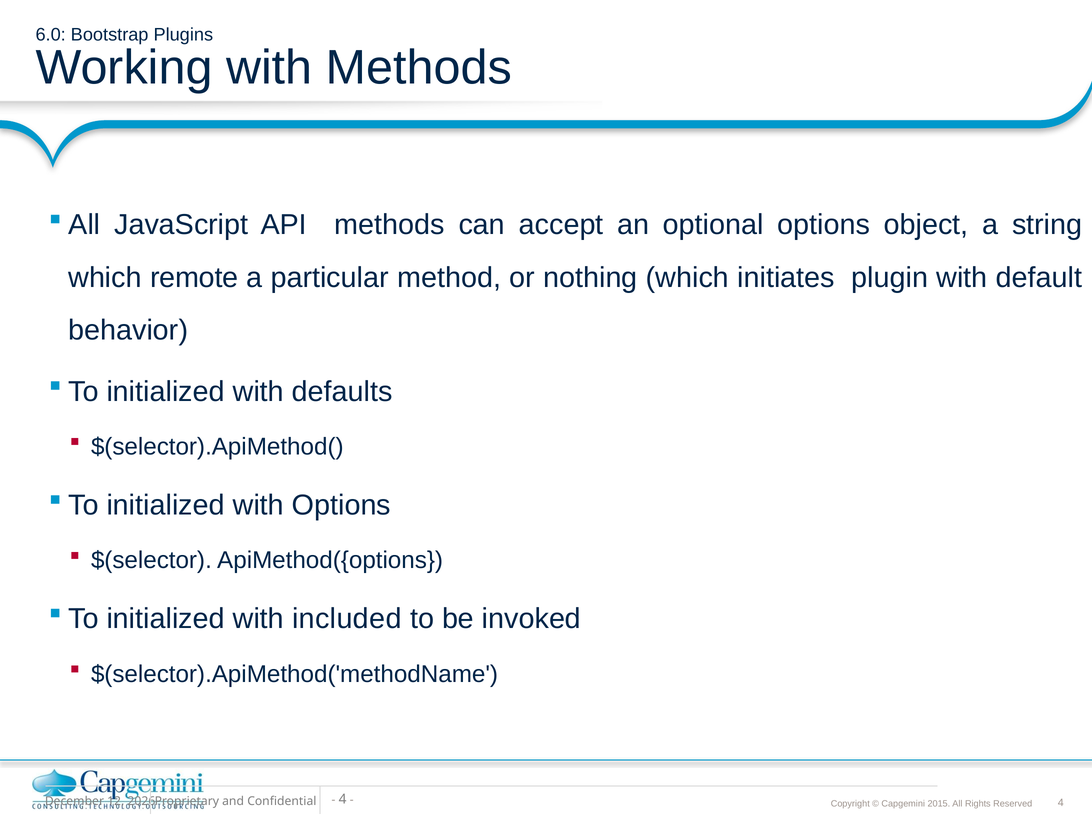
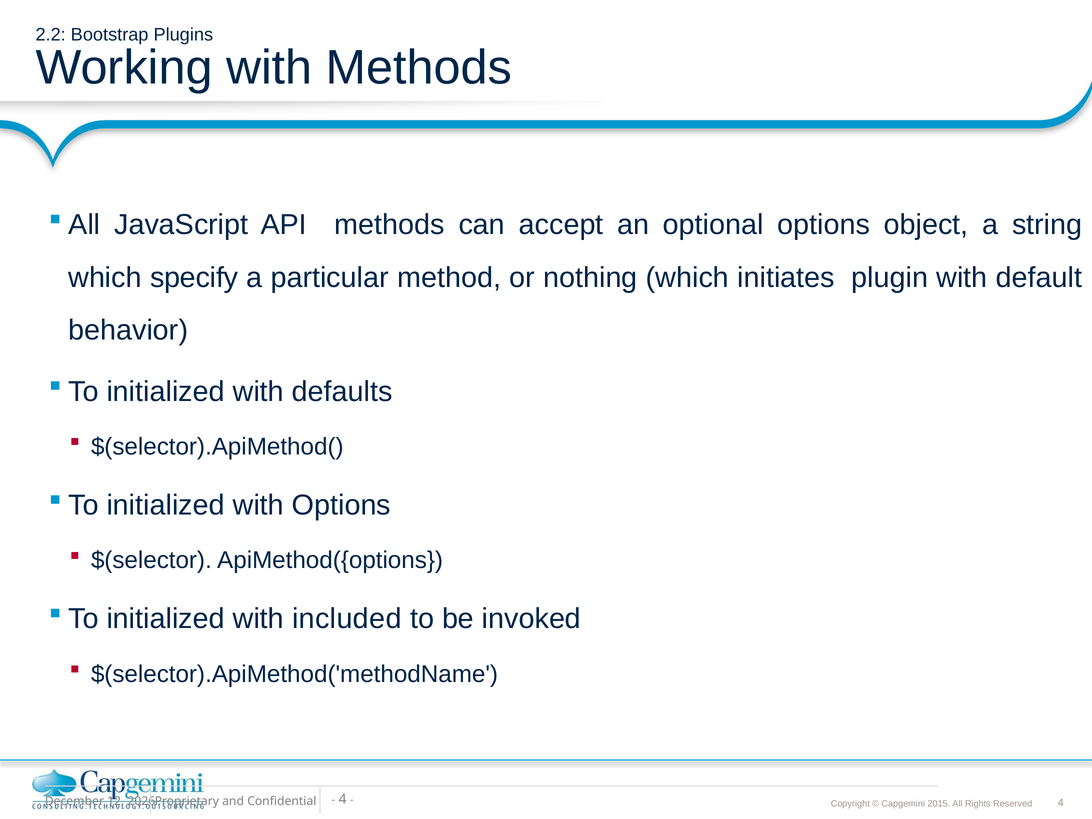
6.0: 6.0 -> 2.2
remote: remote -> specify
